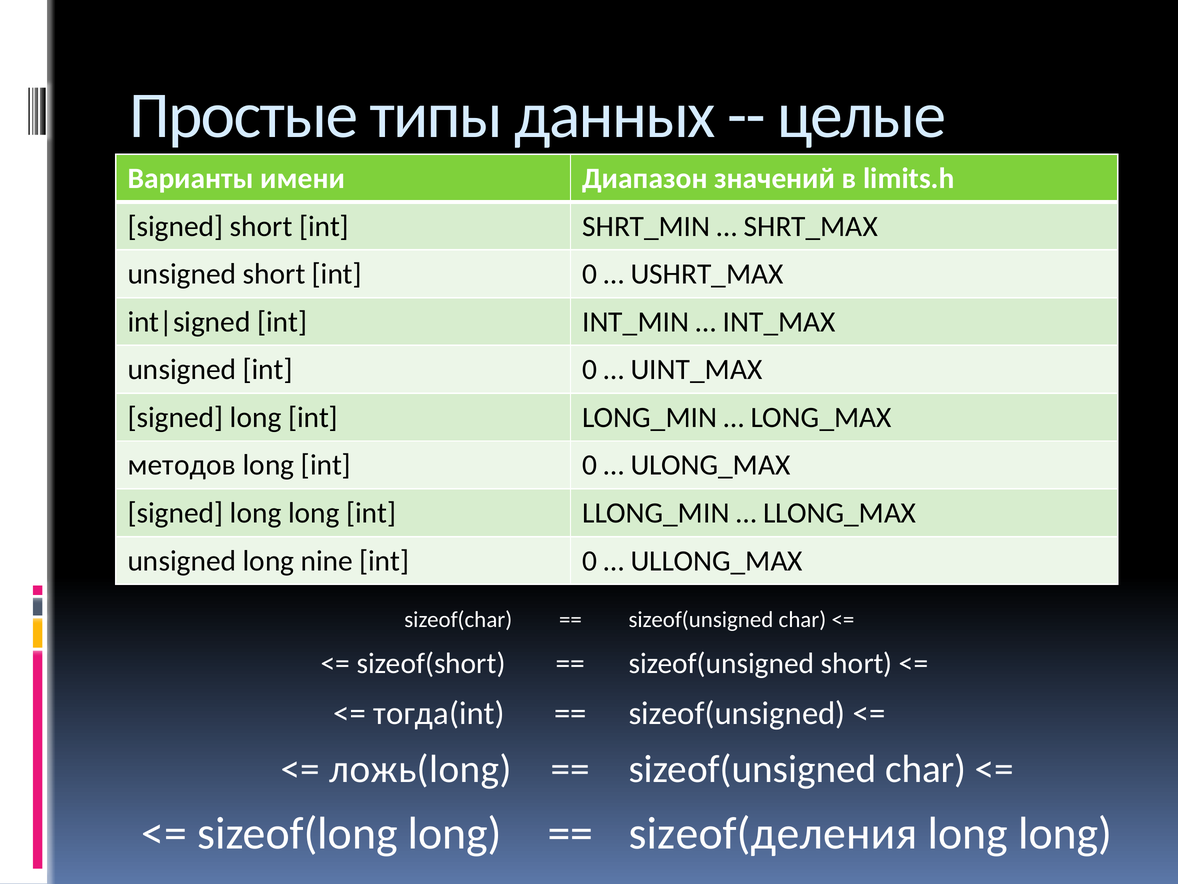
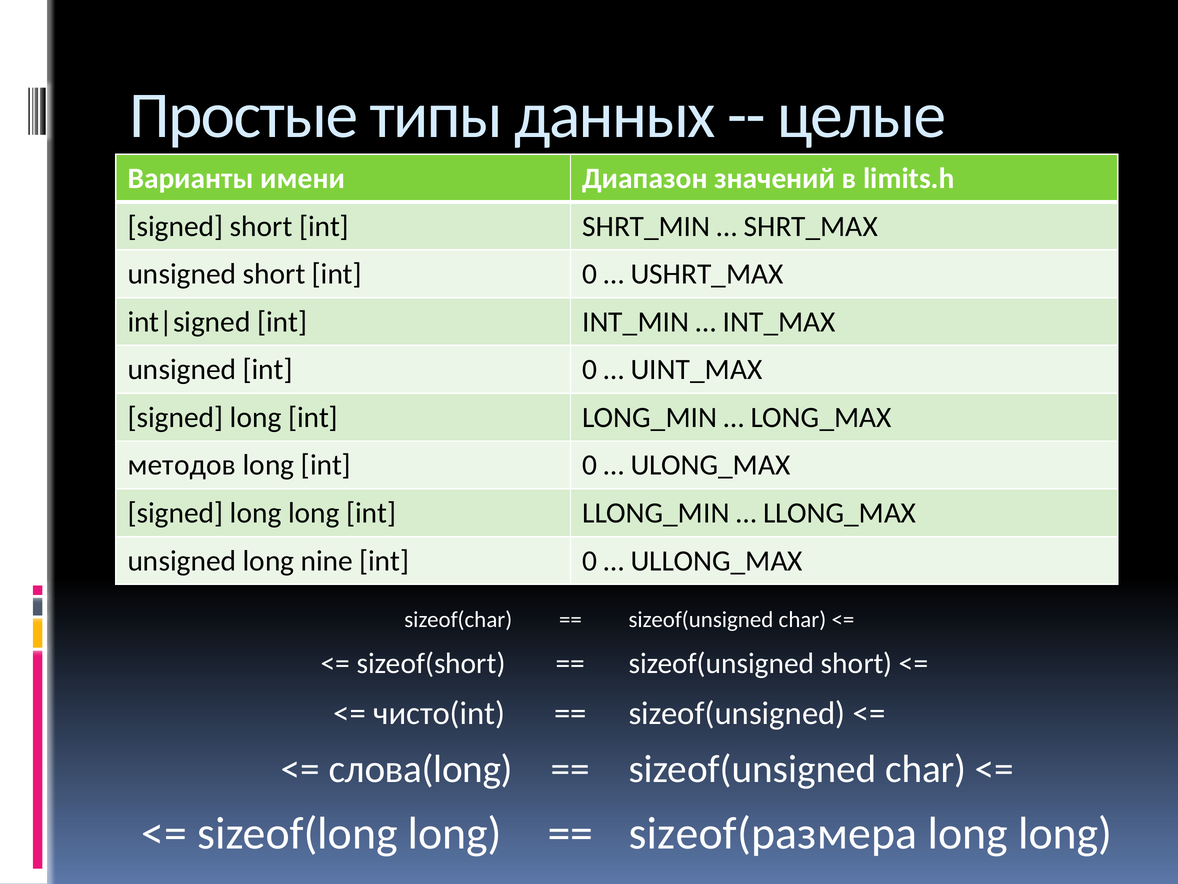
тогда(int: тогда(int -> чисто(int
ложь(long: ложь(long -> слова(long
sizeof(деления: sizeof(деления -> sizeof(размера
